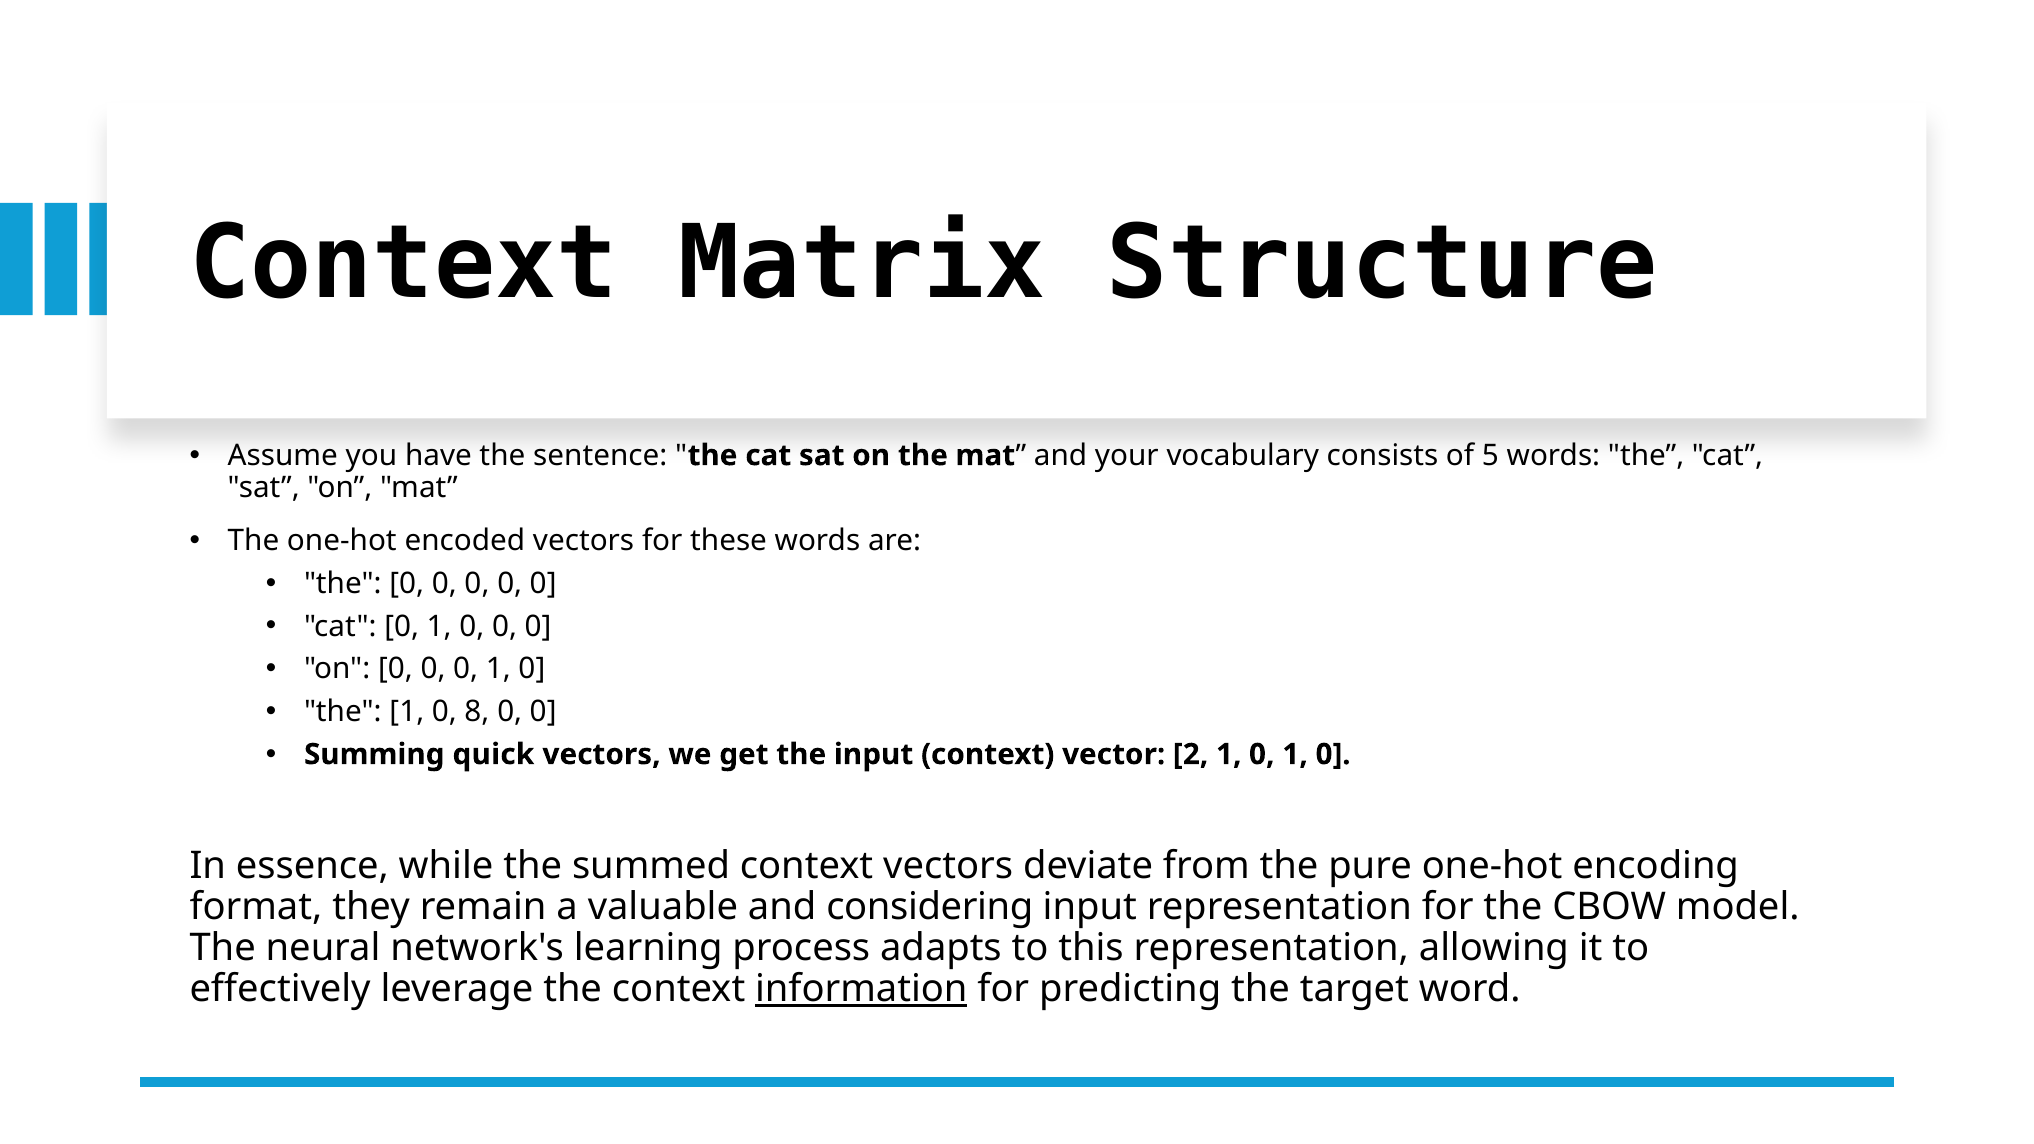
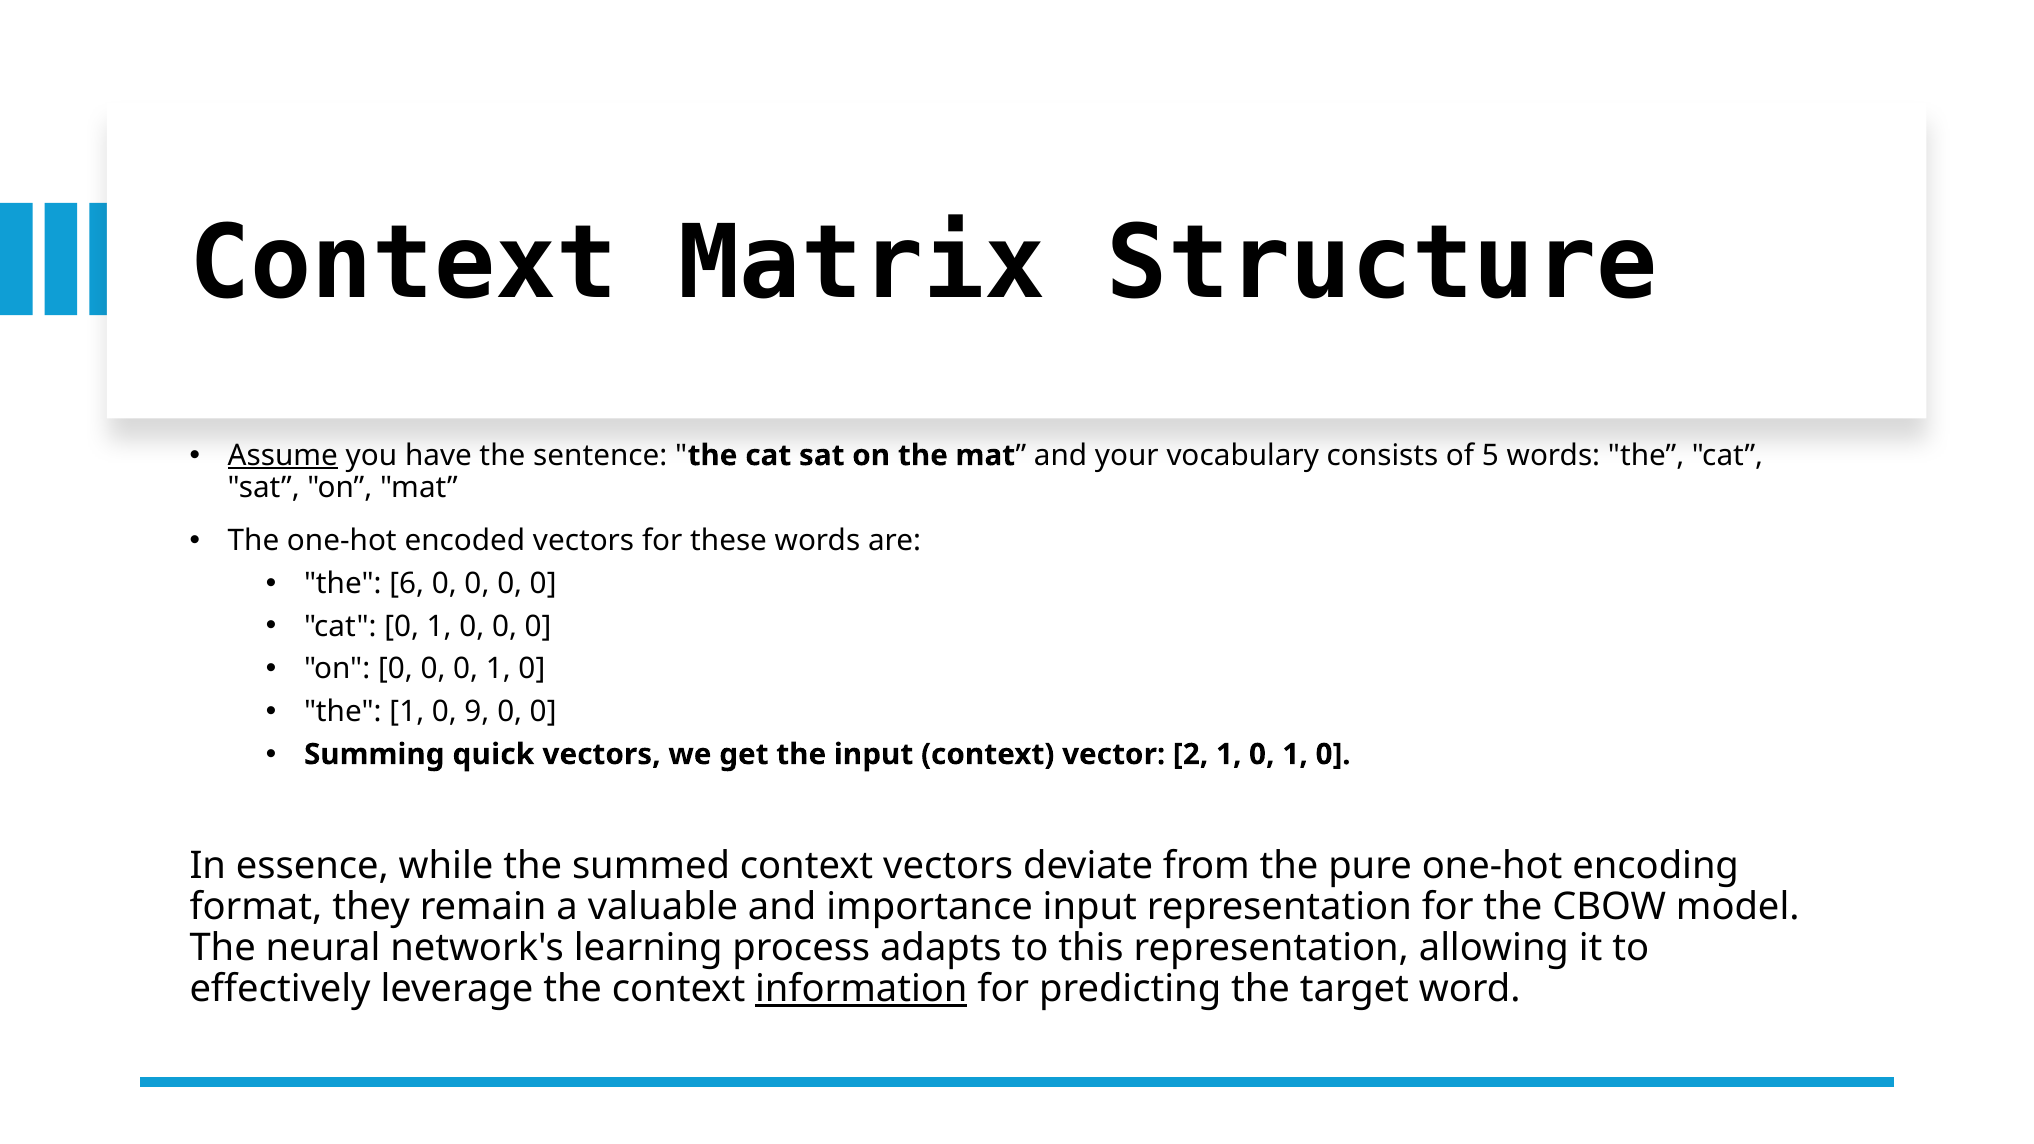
Assume underline: none -> present
the 0: 0 -> 6
8: 8 -> 9
considering: considering -> importance
